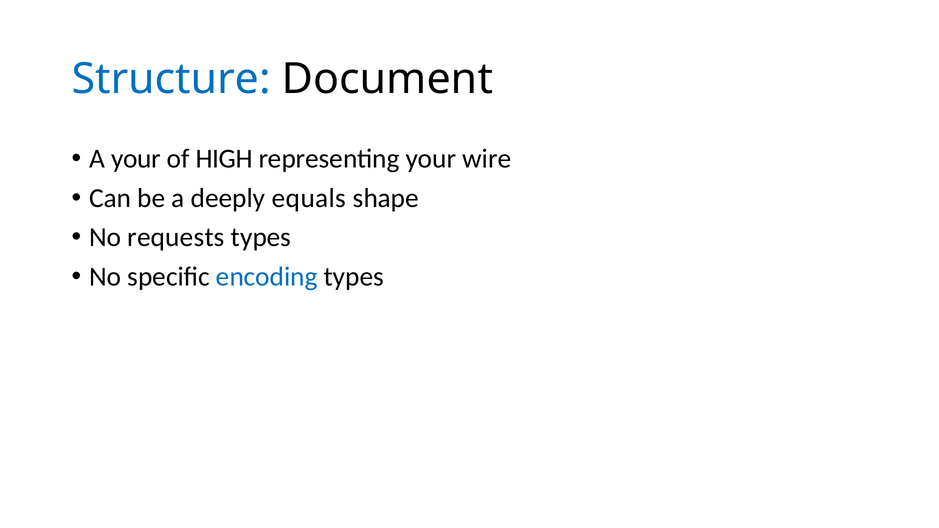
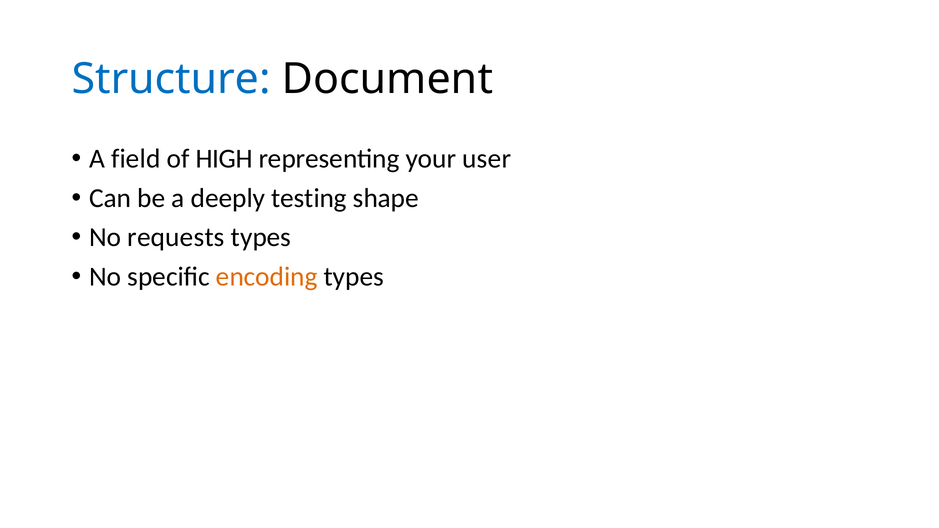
A your: your -> field
wire: wire -> user
equals: equals -> testing
encoding colour: blue -> orange
